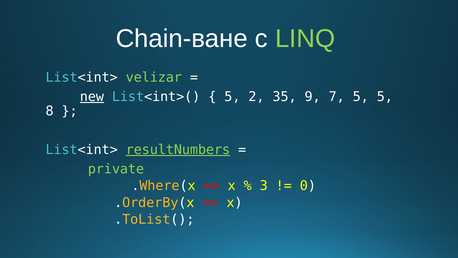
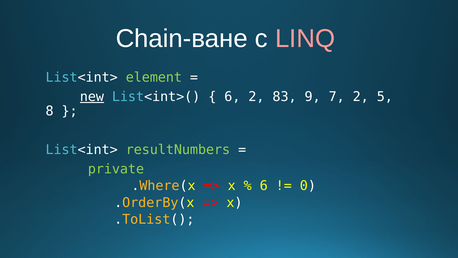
LINQ colour: light green -> pink
velizar: velizar -> element
5 at (232, 97): 5 -> 6
35: 35 -> 83
7 5: 5 -> 2
resultNumbers underline: present -> none
3 at (264, 185): 3 -> 6
